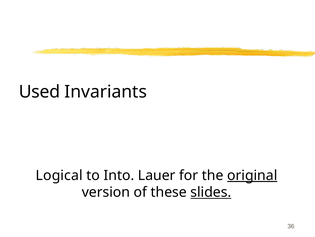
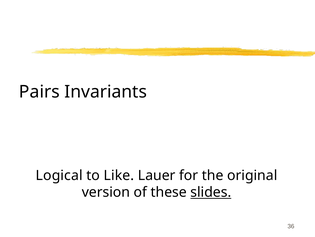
Used: Used -> Pairs
Into: Into -> Like
original underline: present -> none
